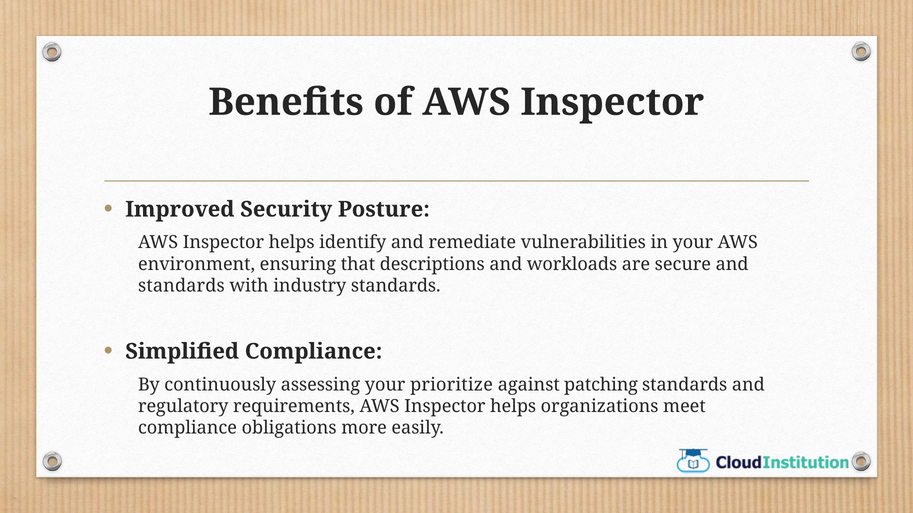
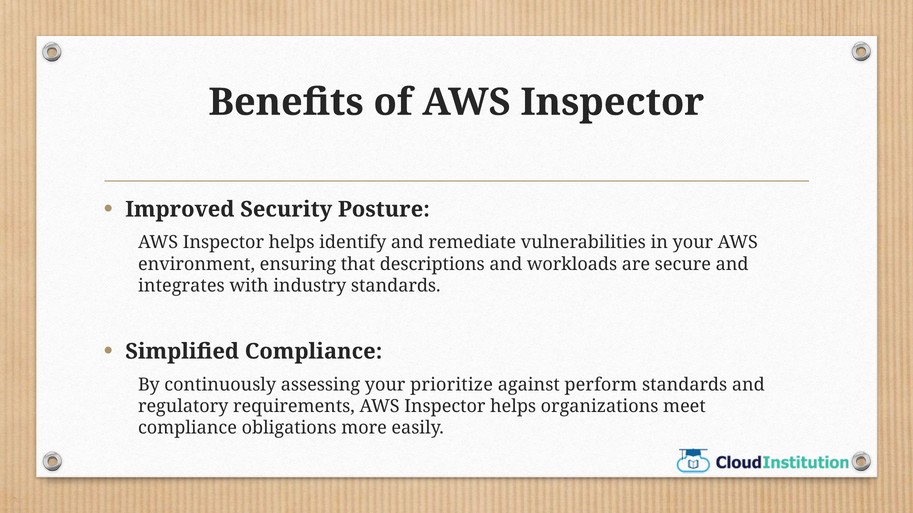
standards at (181, 286): standards -> integrates
patching: patching -> perform
